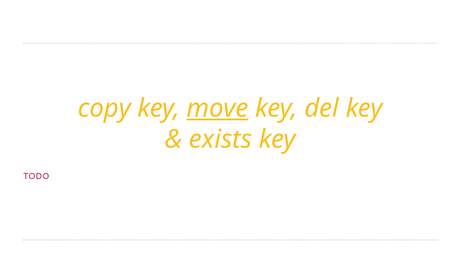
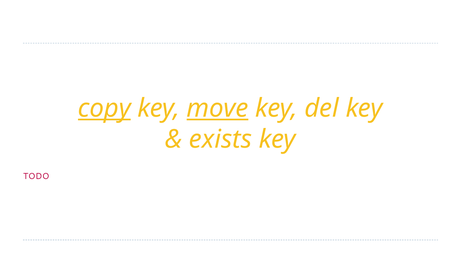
copy underline: none -> present
